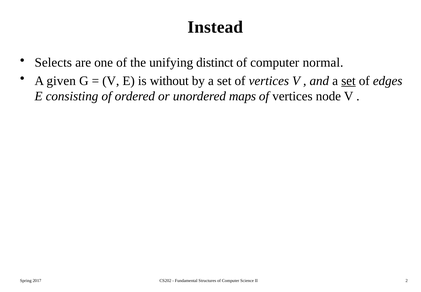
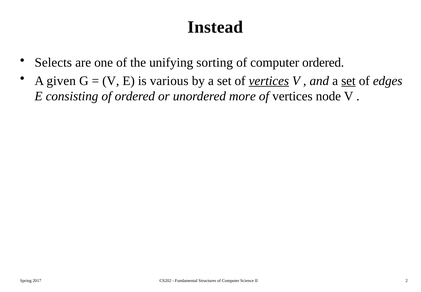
distinct: distinct -> sorting
computer normal: normal -> ordered
without: without -> various
vertices at (269, 81) underline: none -> present
maps: maps -> more
